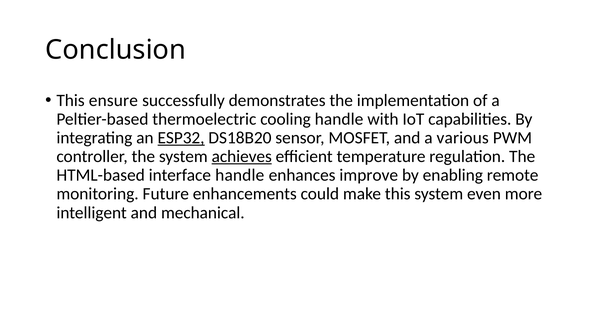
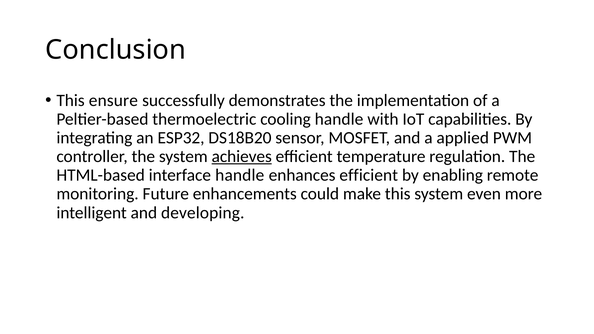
ESP32 underline: present -> none
various: various -> applied
enhances improve: improve -> efficient
mechanical: mechanical -> developing
